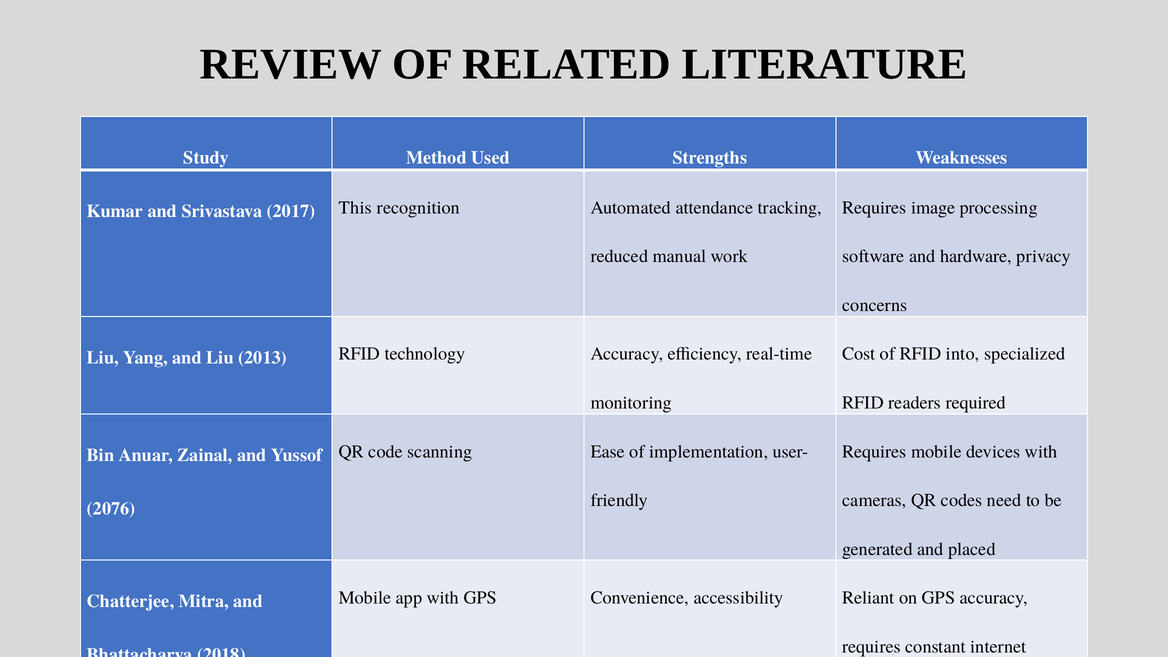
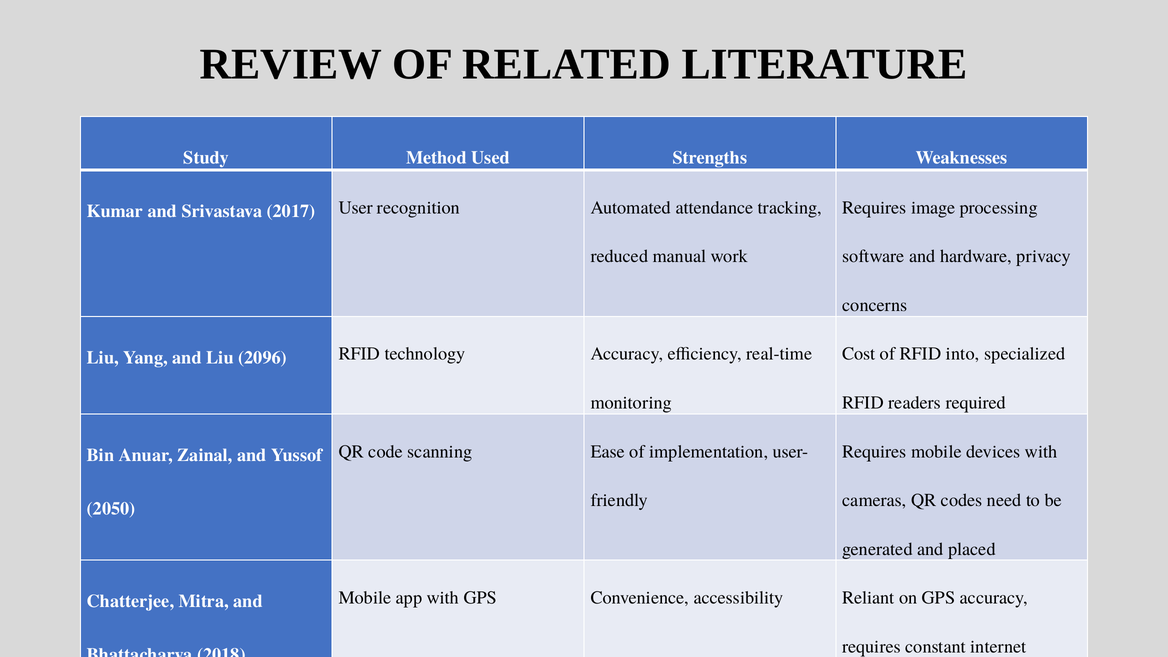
This: This -> User
2013: 2013 -> 2096
2076: 2076 -> 2050
